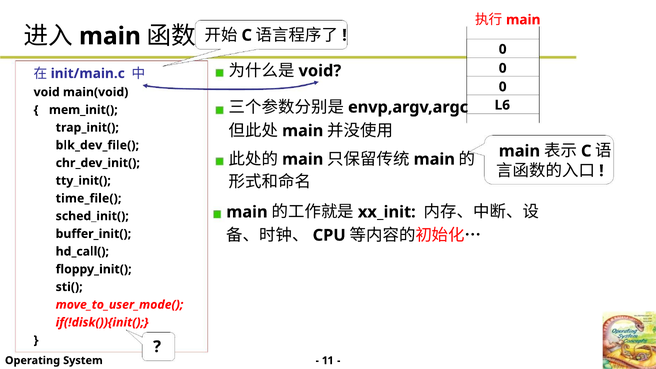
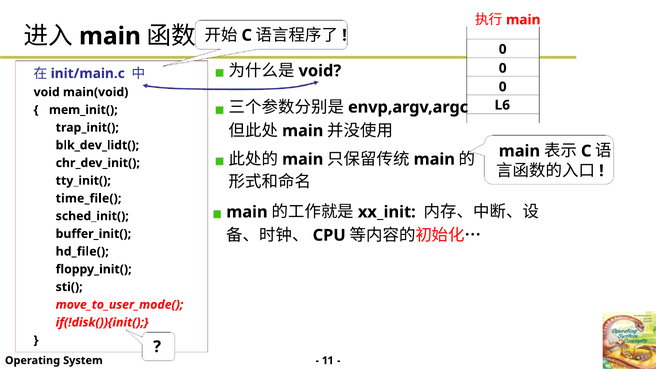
blk_dev_file(: blk_dev_file( -> blk_dev_lidt(
hd_call(: hd_call( -> hd_file(
